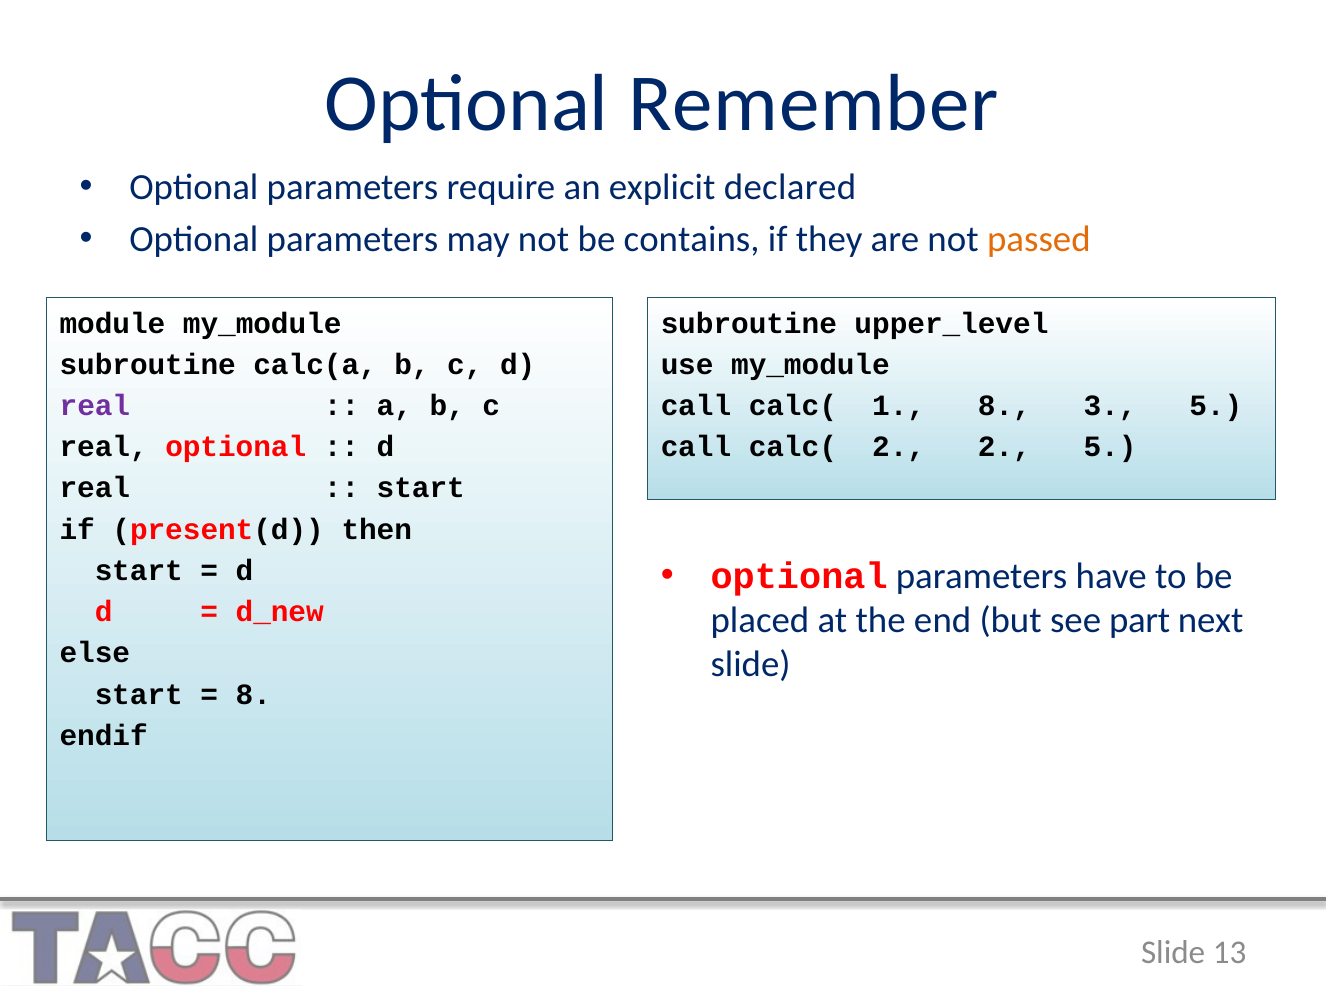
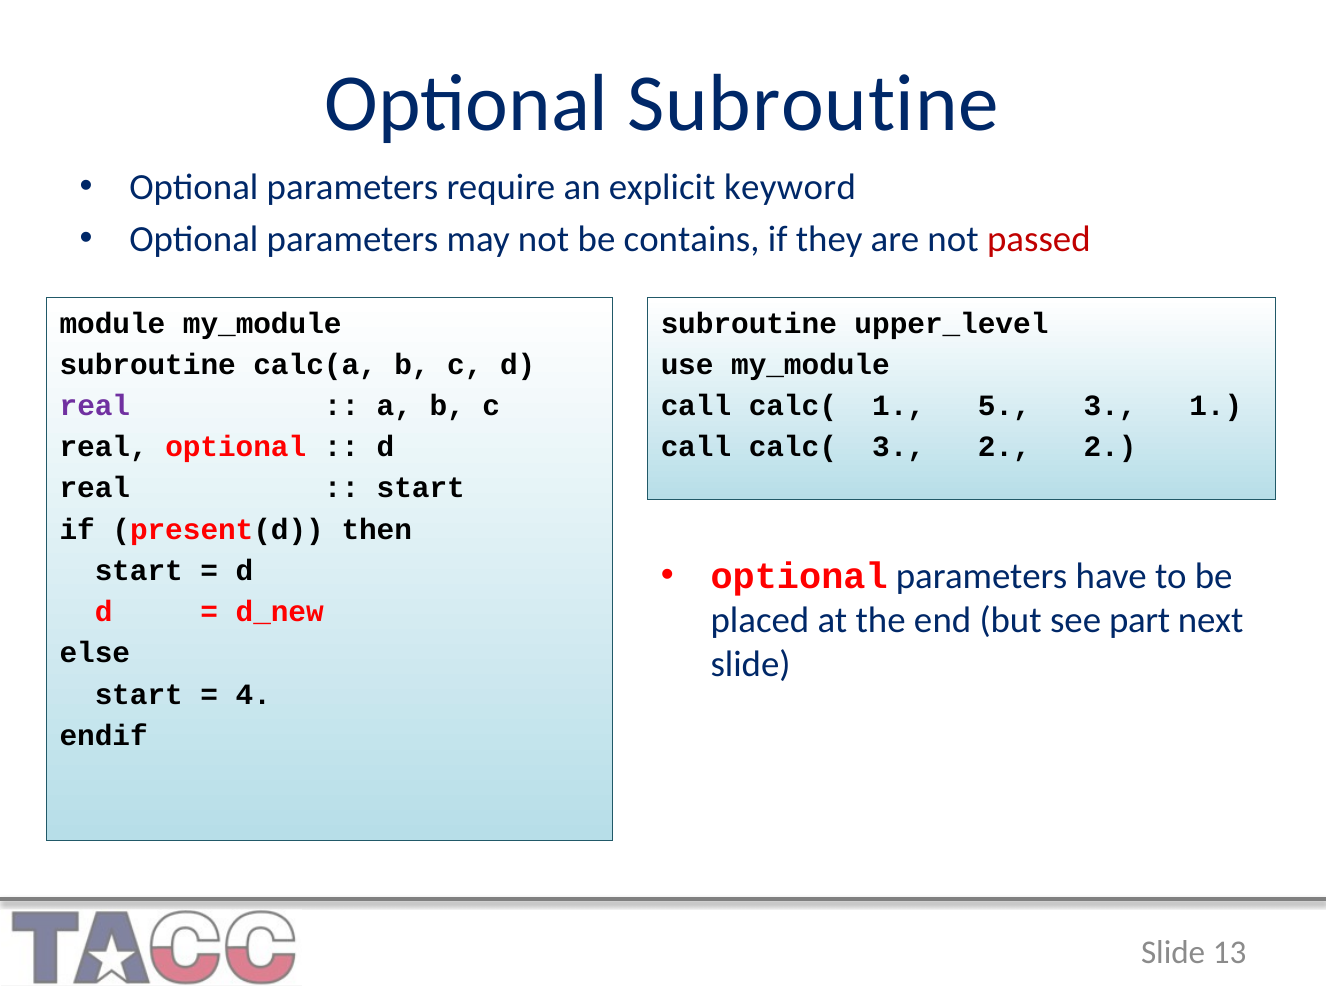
Optional Remember: Remember -> Subroutine
declared: declared -> keyword
passed colour: orange -> red
1 8: 8 -> 5
3 5: 5 -> 1
calc( 2: 2 -> 3
2 5: 5 -> 2
8 at (253, 695): 8 -> 4
